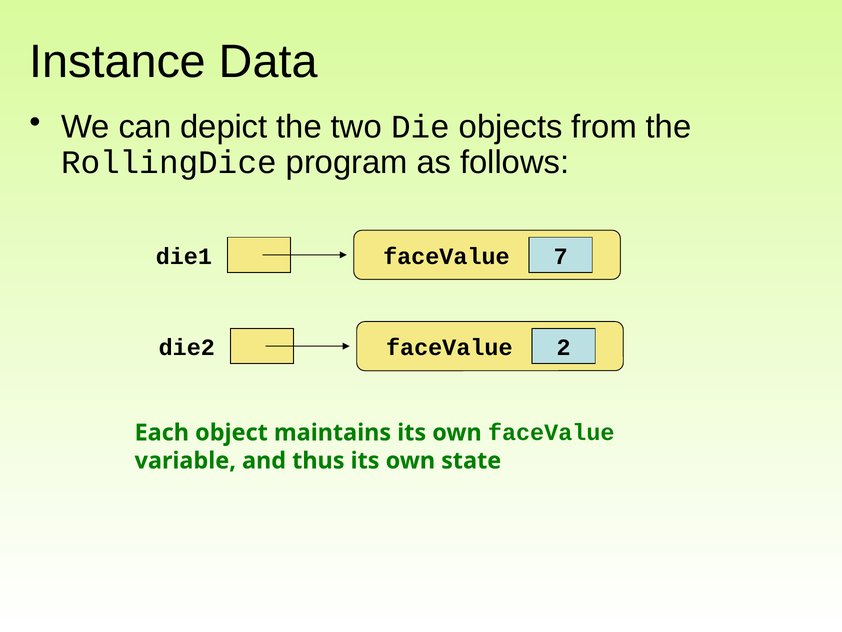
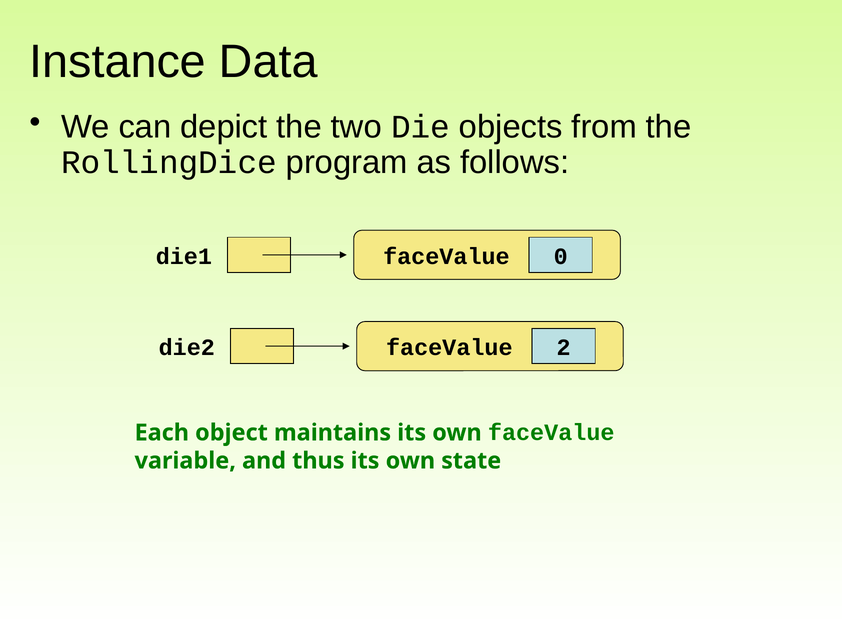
7: 7 -> 0
